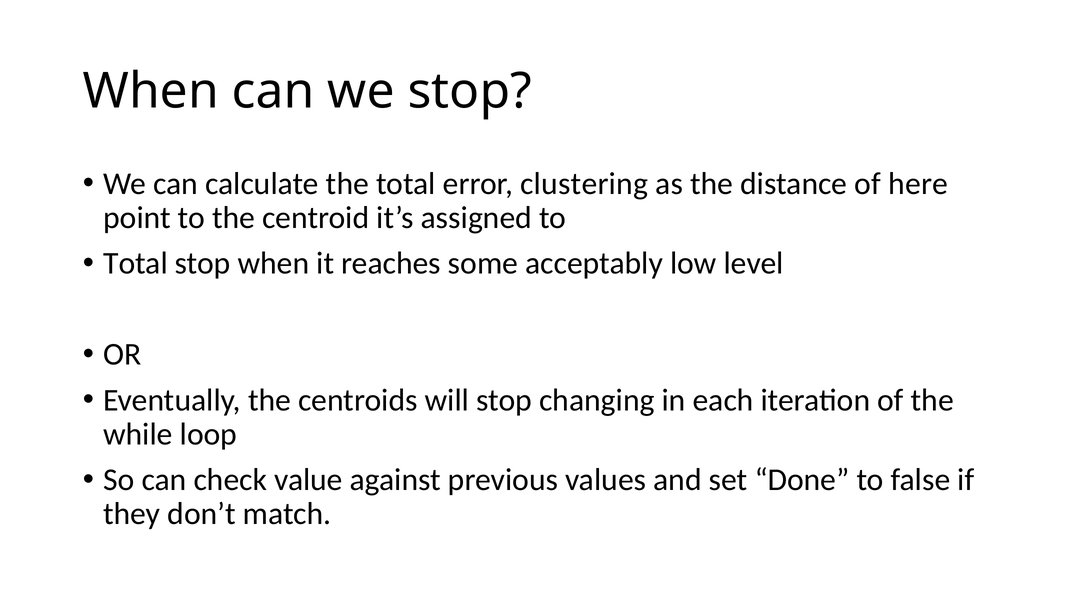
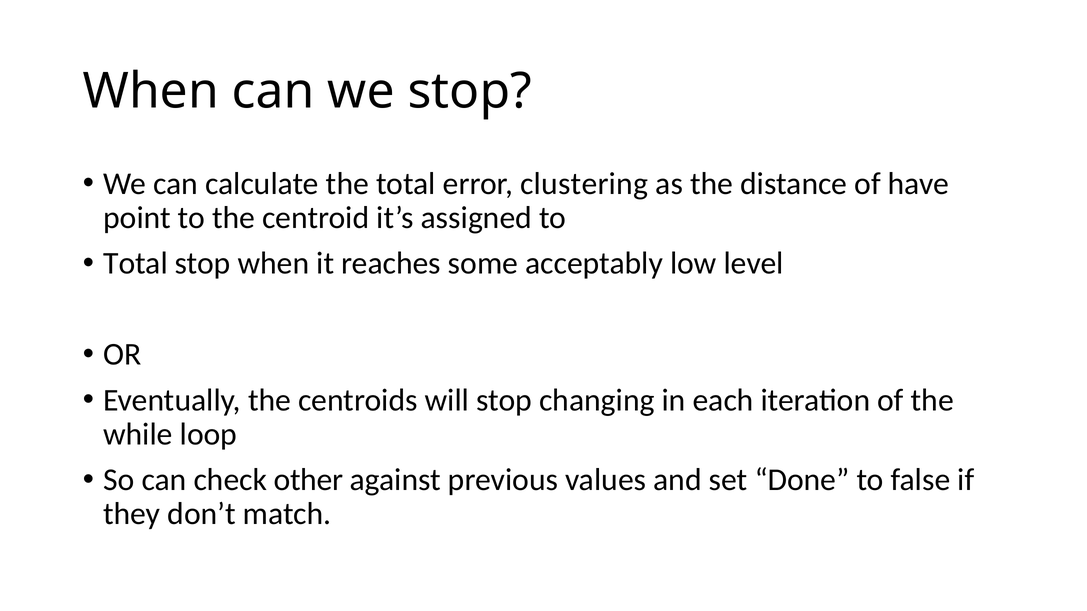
here: here -> have
value: value -> other
